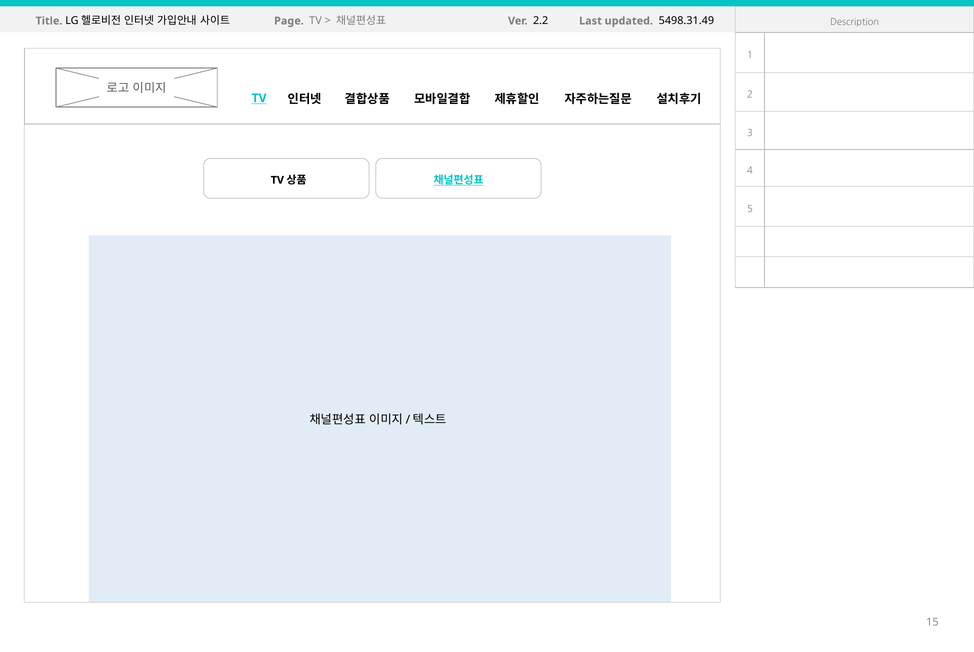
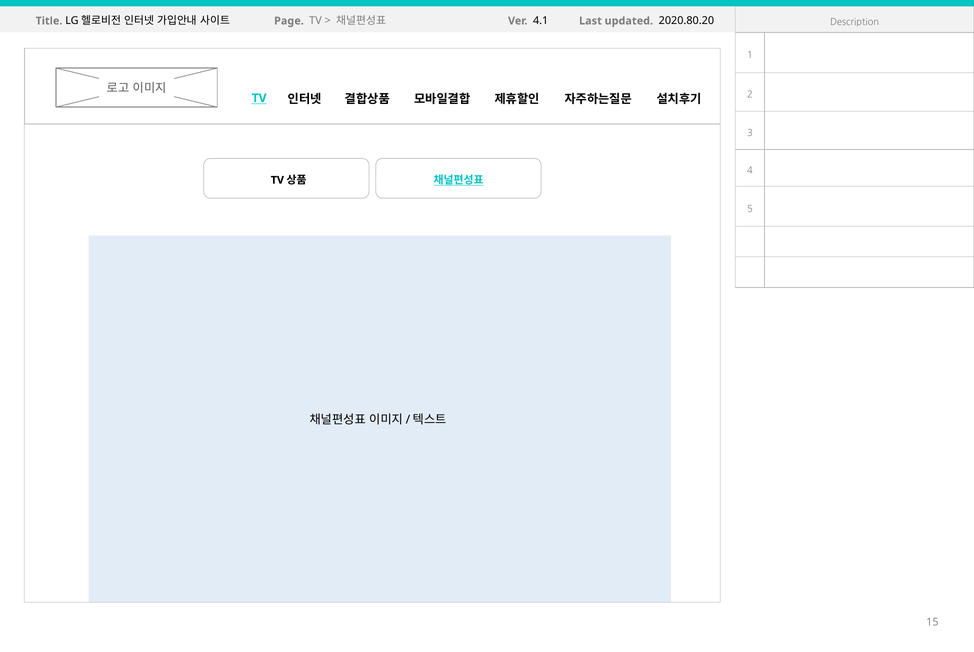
2.2: 2.2 -> 4.1
5498.31.49: 5498.31.49 -> 2020.80.20
